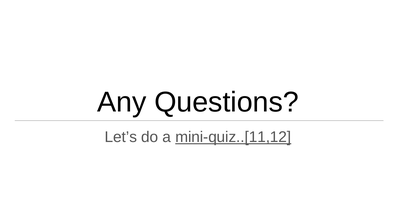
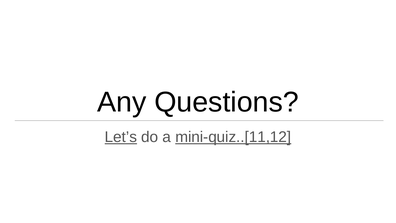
Let’s underline: none -> present
